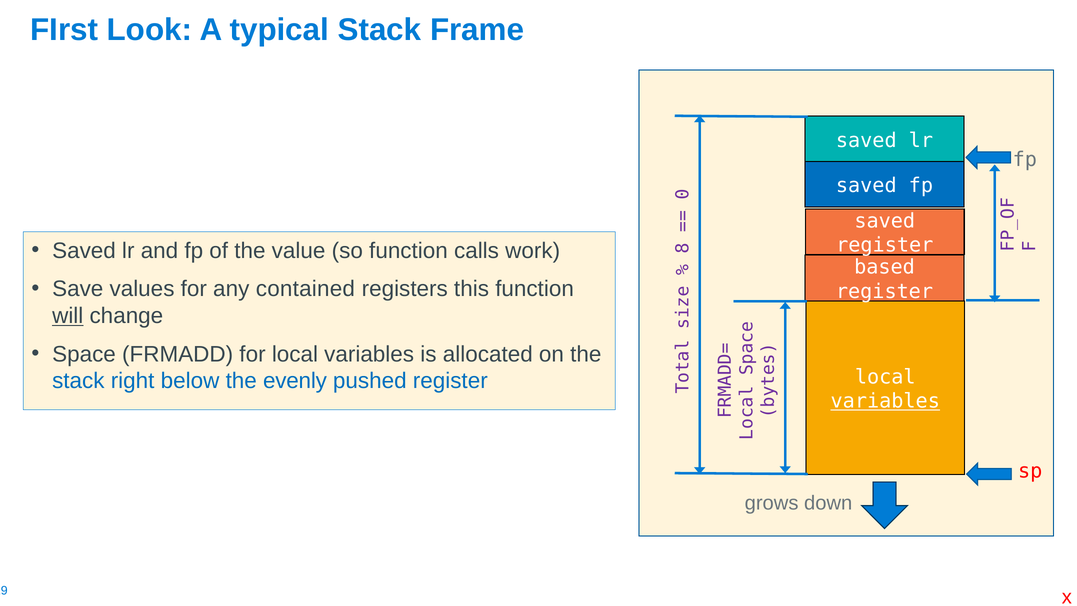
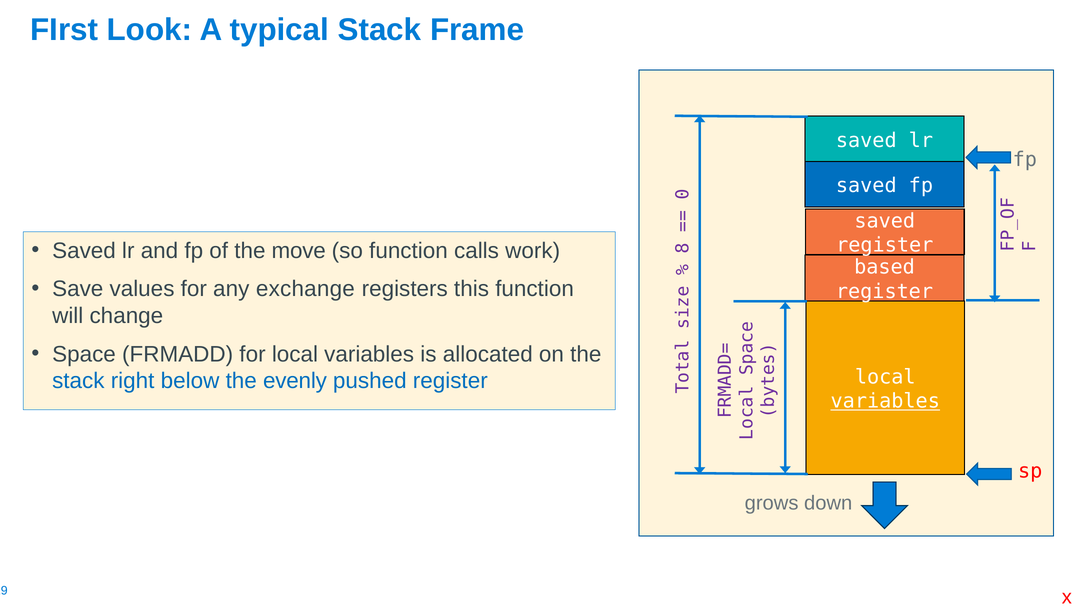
value: value -> move
contained: contained -> exchange
will underline: present -> none
